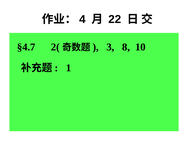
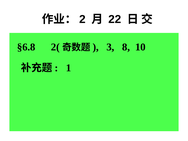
4: 4 -> 2
§4.7: §4.7 -> §6.8
